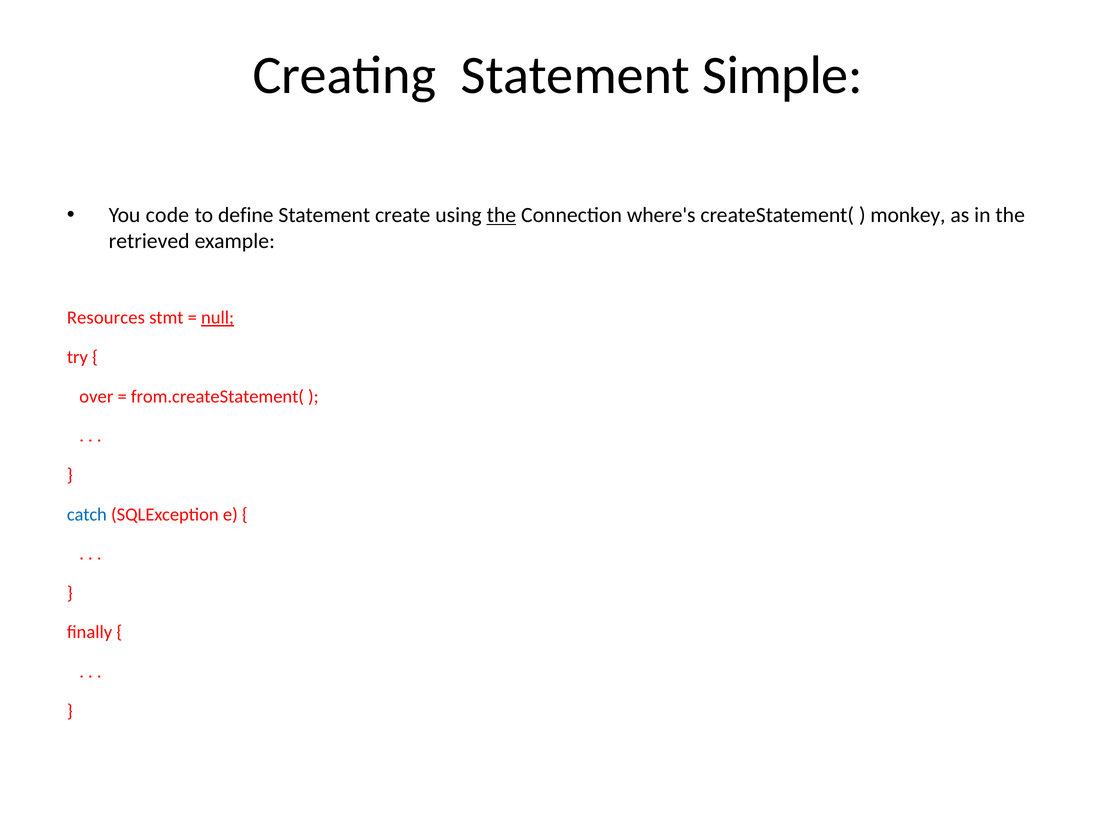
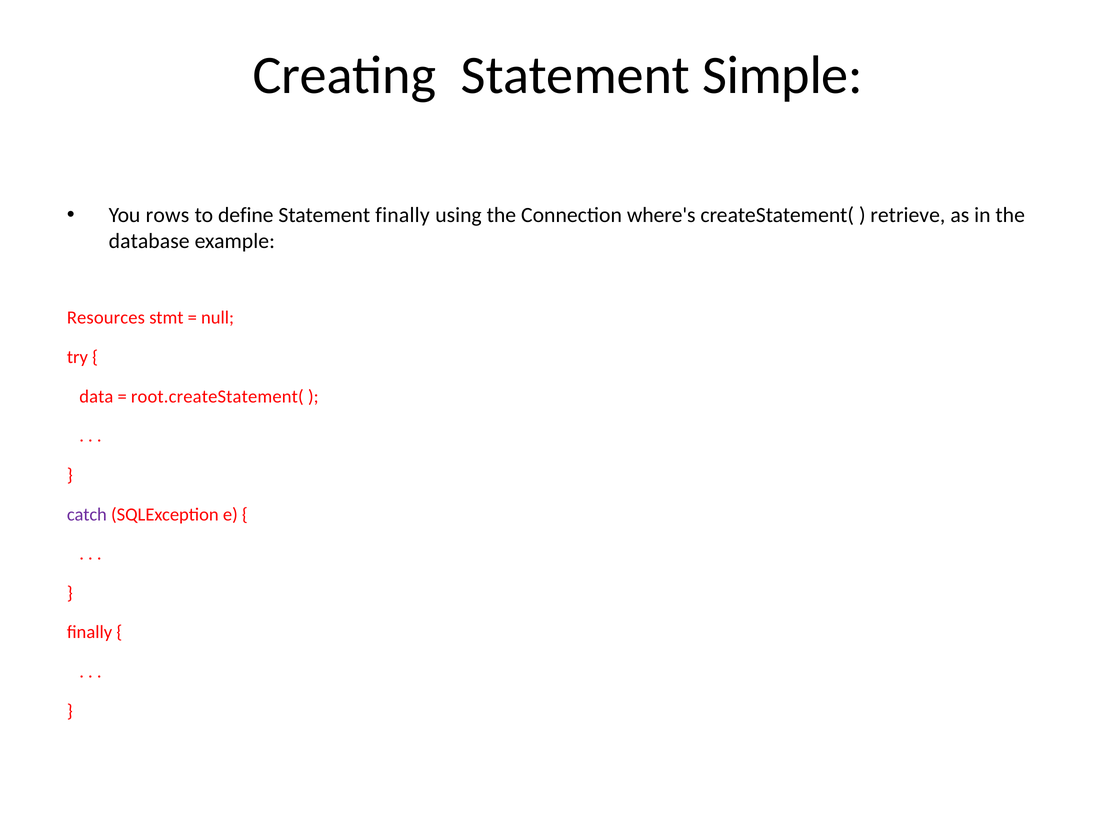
code: code -> rows
Statement create: create -> finally
the at (501, 215) underline: present -> none
monkey: monkey -> retrieve
retrieved: retrieved -> database
null underline: present -> none
over: over -> data
from.createStatement(: from.createStatement( -> root.createStatement(
catch colour: blue -> purple
